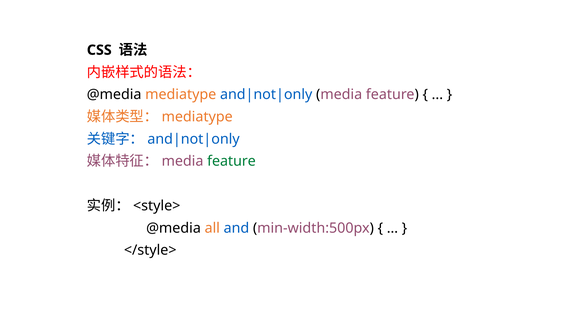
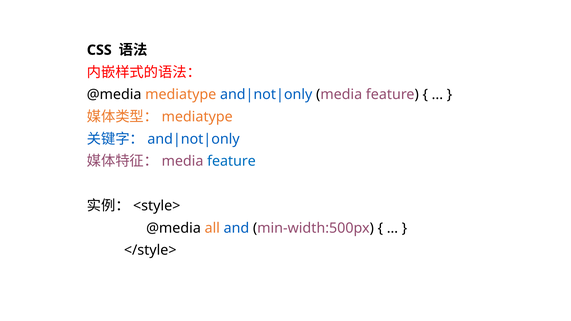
feature at (231, 161) colour: green -> blue
